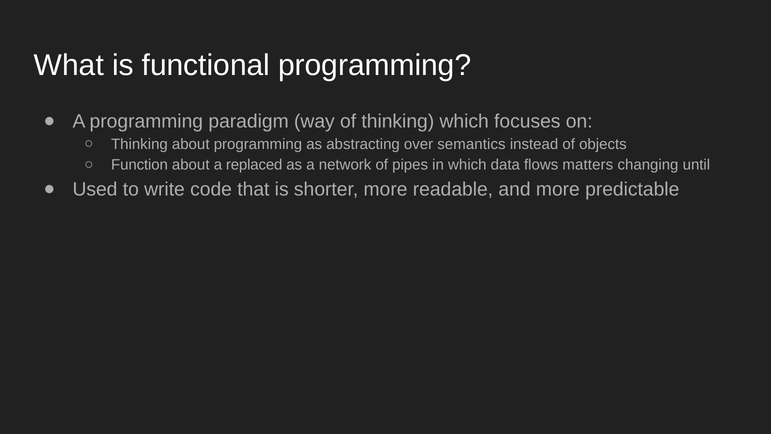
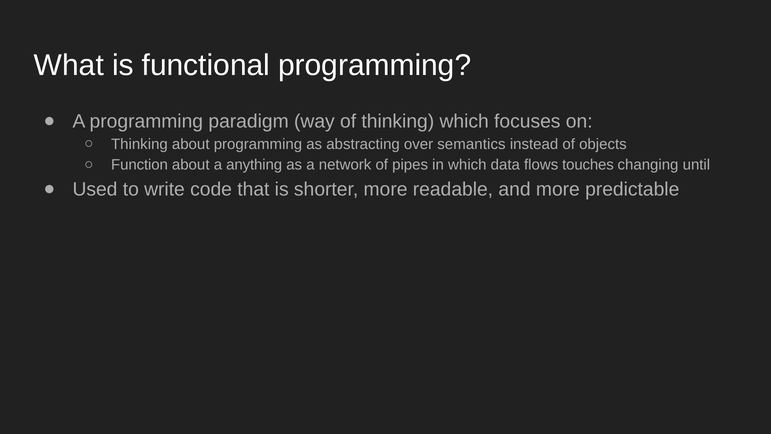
replaced: replaced -> anything
matters: matters -> touches
